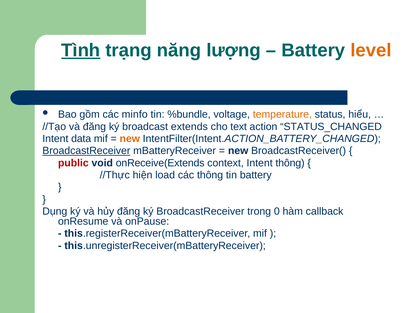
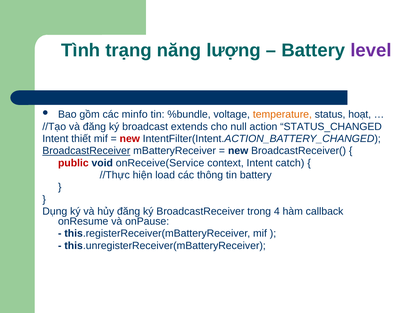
Tình underline: present -> none
level colour: orange -> purple
hiểu: hiểu -> hoạt
text: text -> null
data: data -> thiết
new at (130, 139) colour: orange -> red
onReceive(Extends: onReceive(Extends -> onReceive(Service
Intent thông: thông -> catch
0: 0 -> 4
